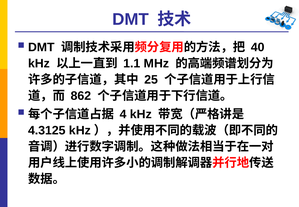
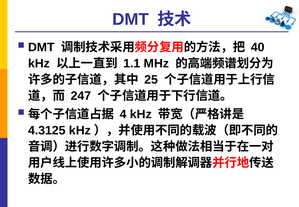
862: 862 -> 247
